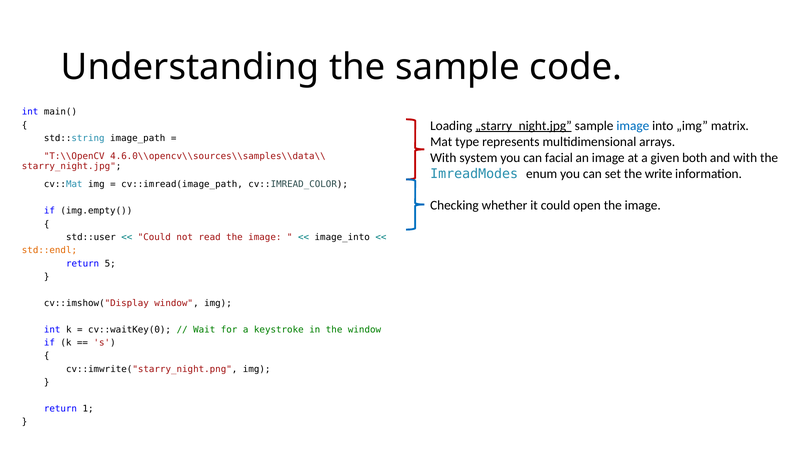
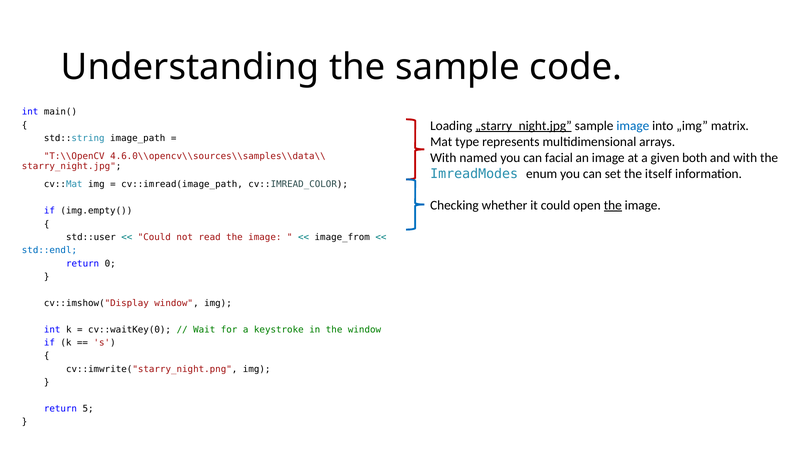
system: system -> named
write: write -> itself
the at (613, 205) underline: none -> present
image_into: image_into -> image_from
std::endl colour: orange -> blue
5: 5 -> 0
1: 1 -> 5
